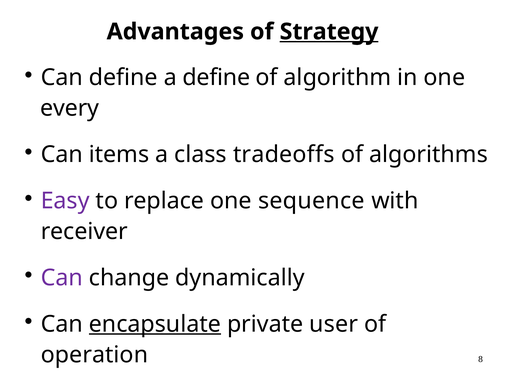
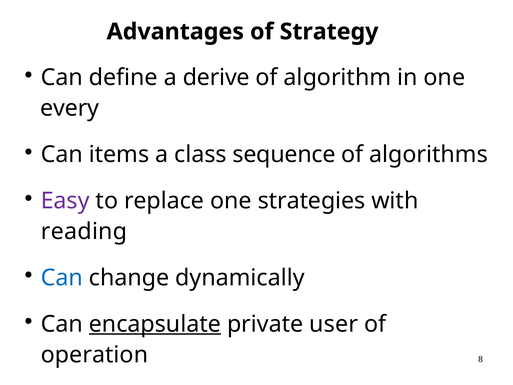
Strategy underline: present -> none
a define: define -> derive
tradeoffs: tradeoffs -> sequence
sequence: sequence -> strategies
receiver: receiver -> reading
Can at (62, 278) colour: purple -> blue
